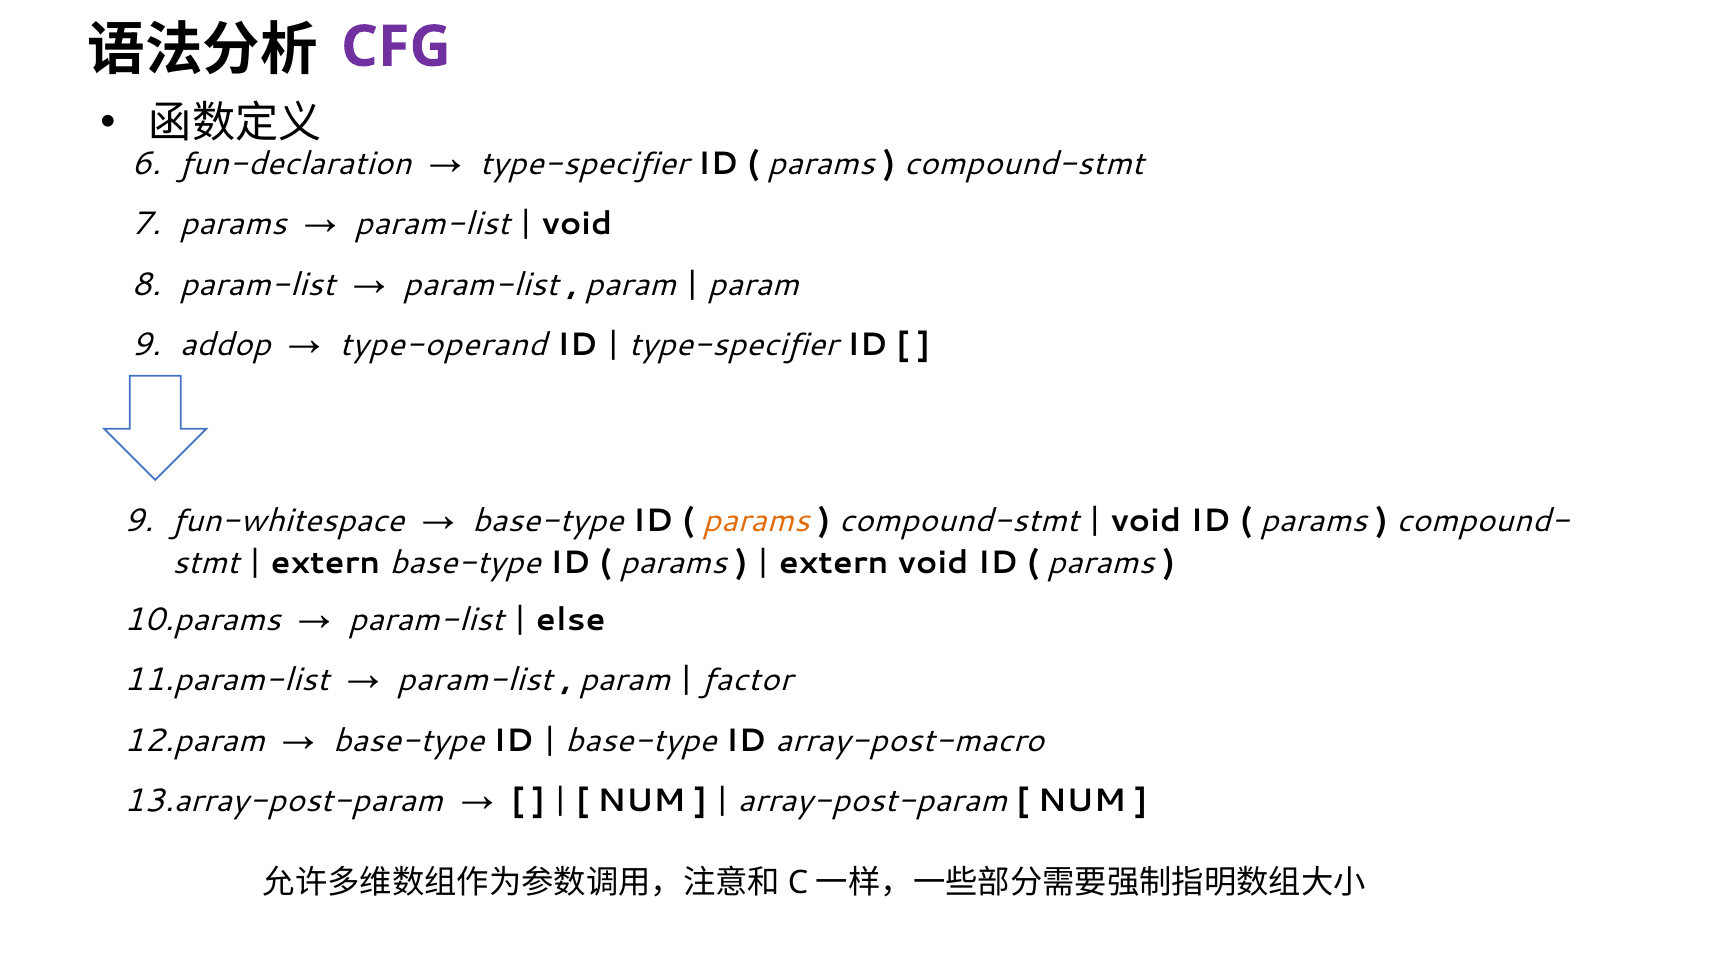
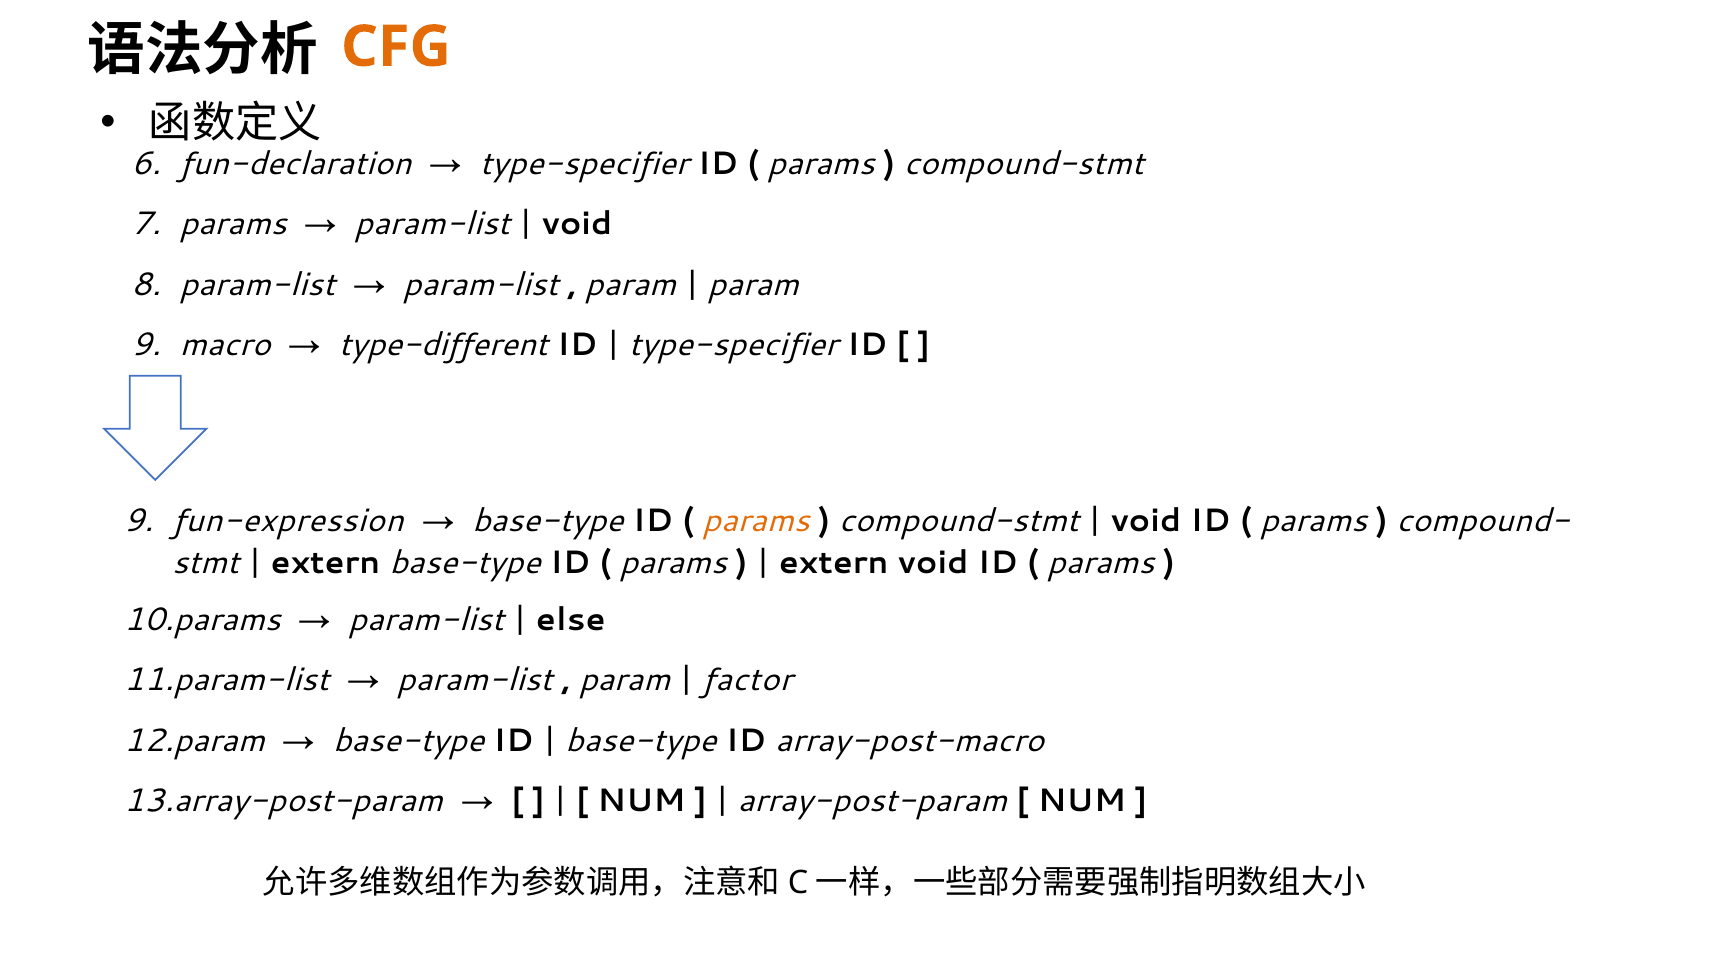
CFG colour: purple -> orange
addop: addop -> macro
type-operand: type-operand -> type-different
fun-whitespace: fun-whitespace -> fun-expression
